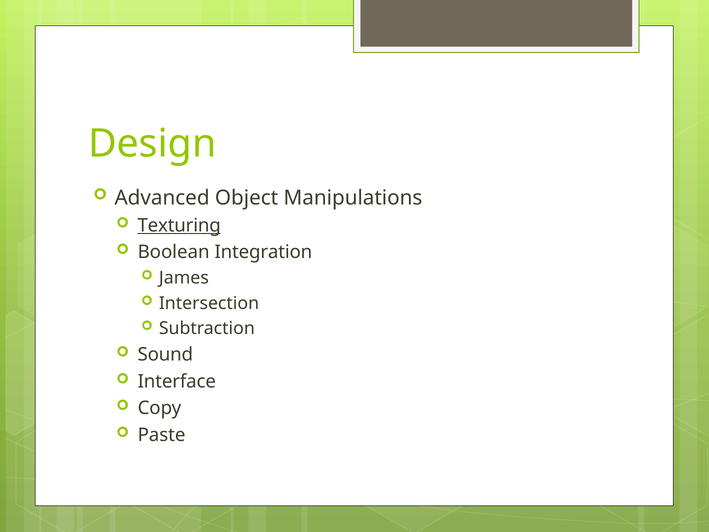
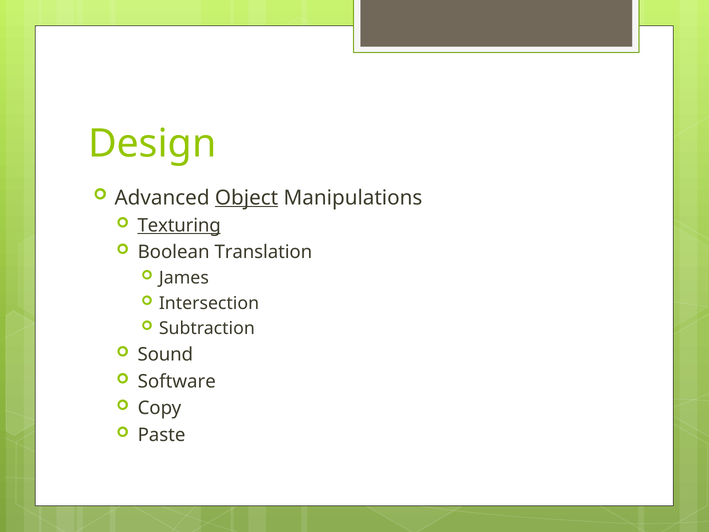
Object underline: none -> present
Integration: Integration -> Translation
Interface: Interface -> Software
